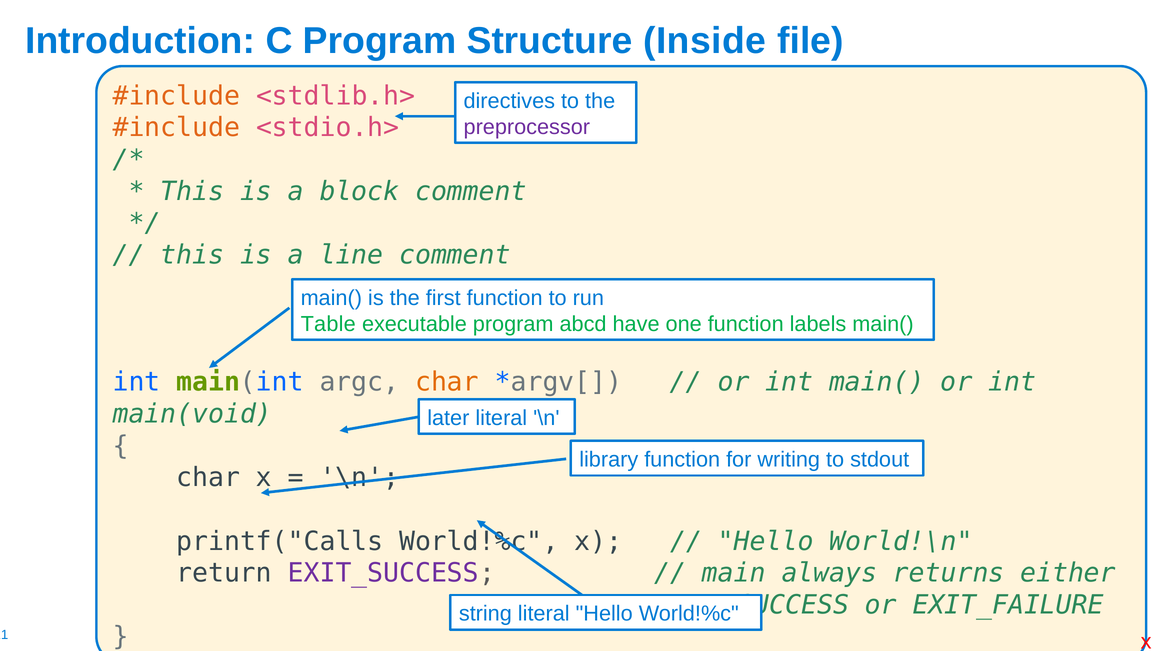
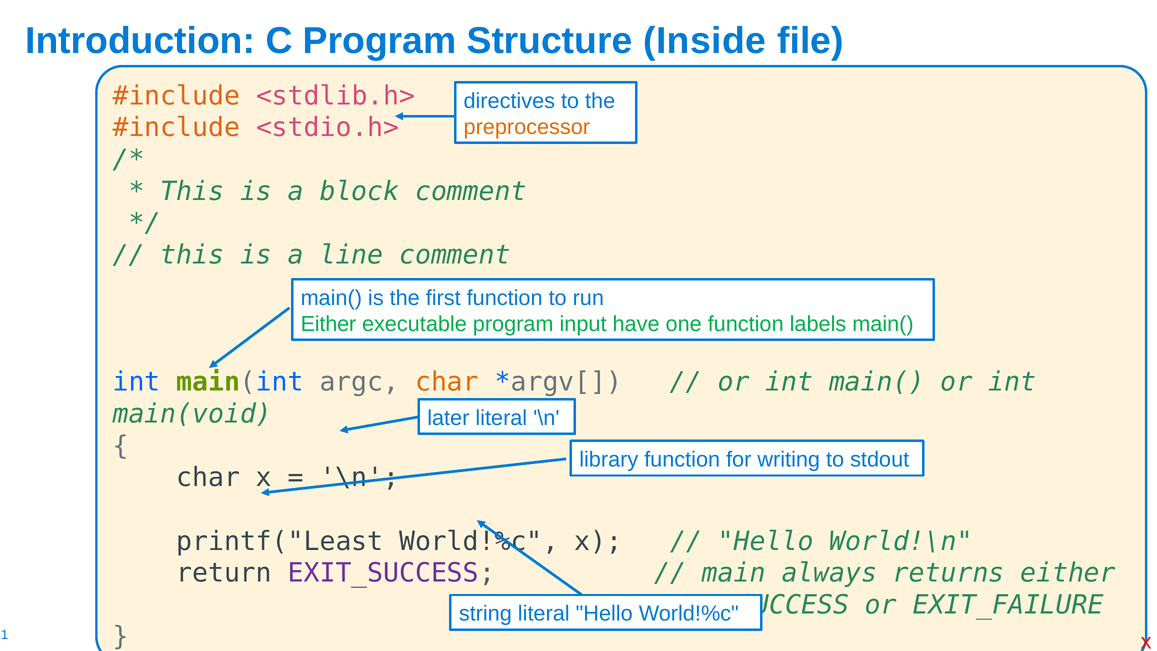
preprocessor colour: purple -> orange
Table at (328, 324): Table -> Either
abcd: abcd -> input
printf("Calls: printf("Calls -> printf("Least
